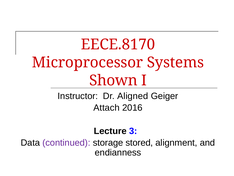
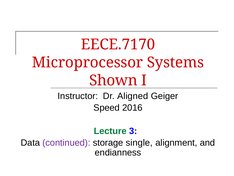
EECE.8170: EECE.8170 -> EECE.7170
Attach: Attach -> Speed
Lecture colour: black -> green
stored: stored -> single
